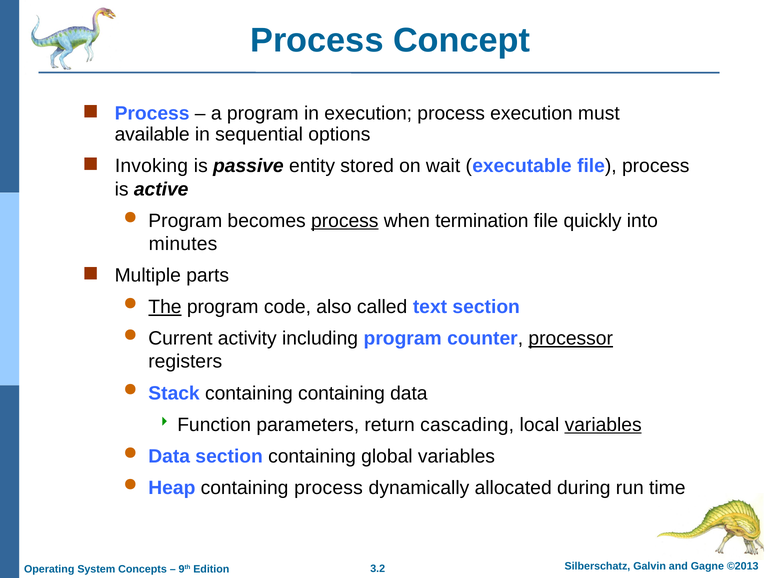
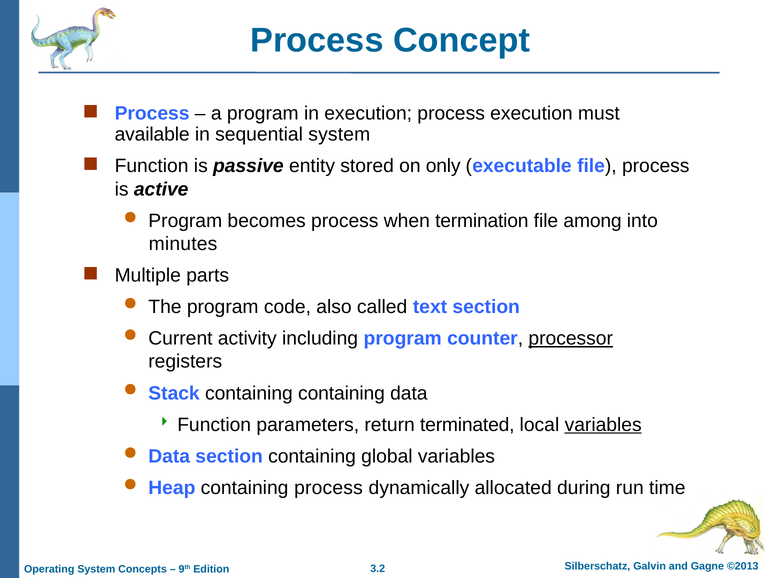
sequential options: options -> system
Invoking at (151, 166): Invoking -> Function
wait: wait -> only
process at (345, 221) underline: present -> none
quickly: quickly -> among
The underline: present -> none
cascading: cascading -> terminated
